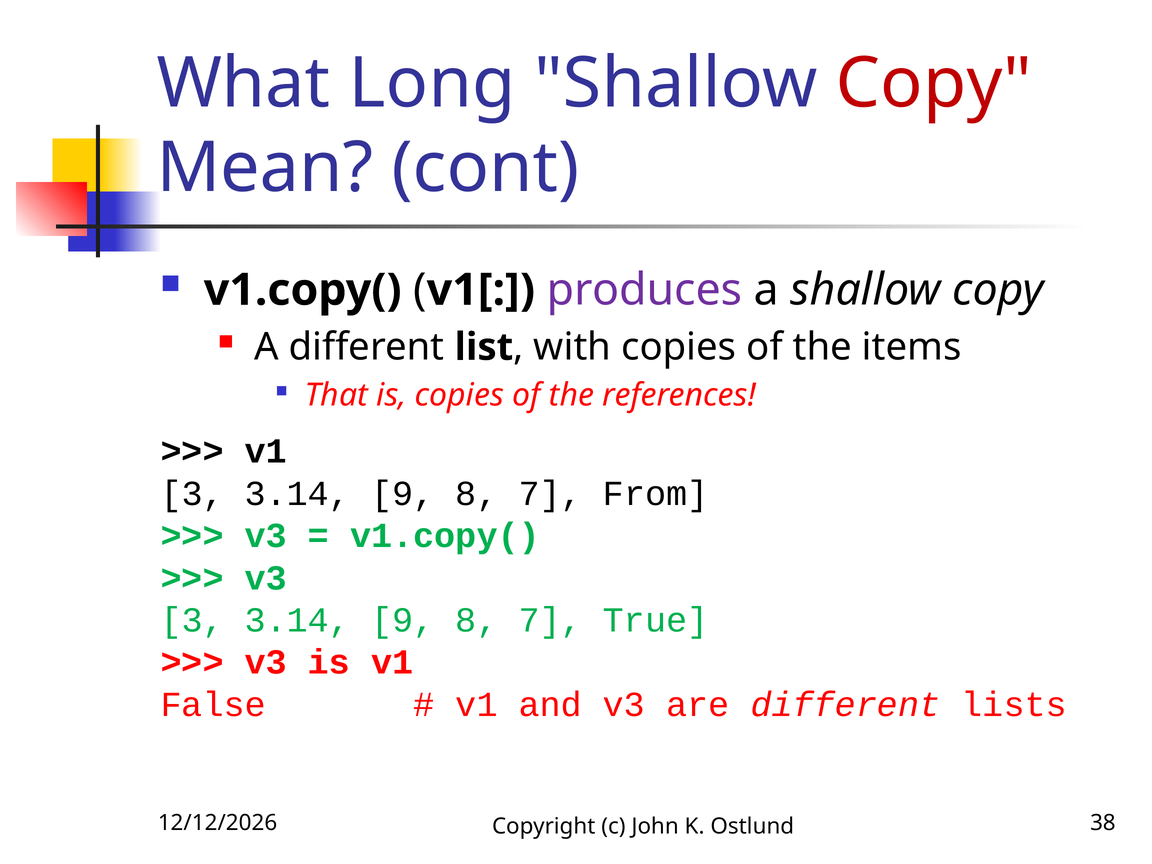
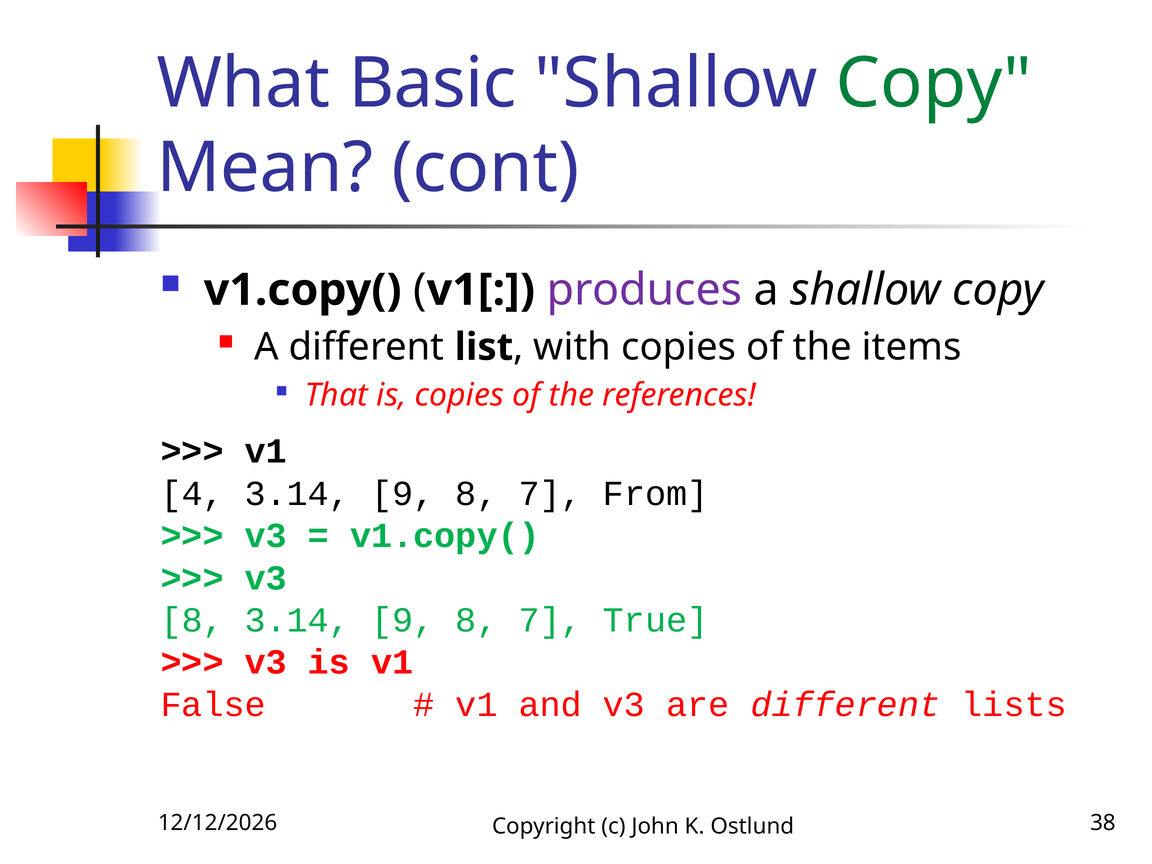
Long: Long -> Basic
Copy at (934, 84) colour: red -> green
3 at (192, 493): 3 -> 4
3 at (192, 620): 3 -> 8
